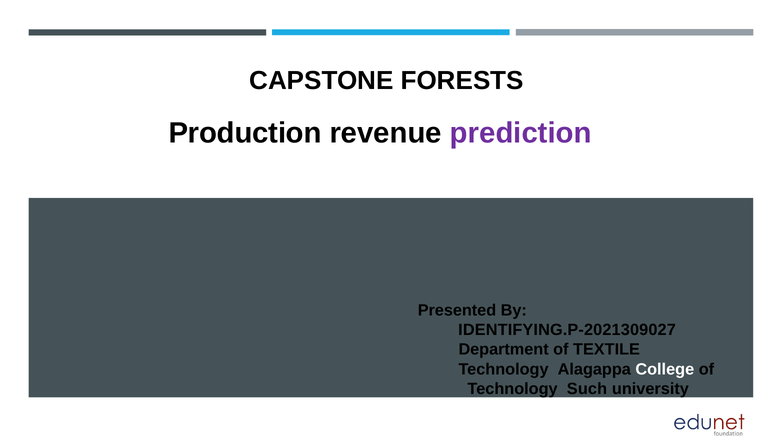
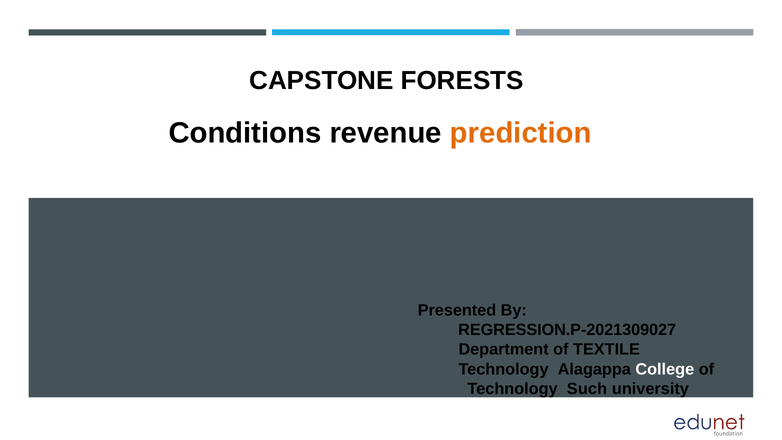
Production: Production -> Conditions
prediction colour: purple -> orange
IDENTIFYING.P-2021309027: IDENTIFYING.P-2021309027 -> REGRESSION.P-2021309027
